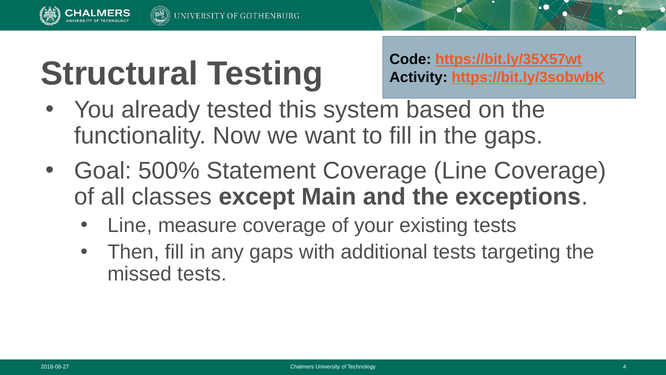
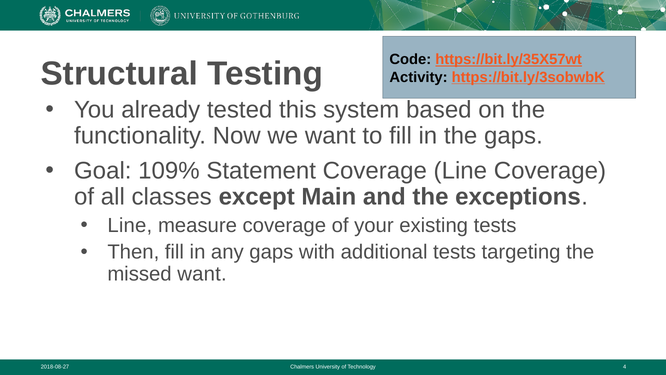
500%: 500% -> 109%
missed tests: tests -> want
